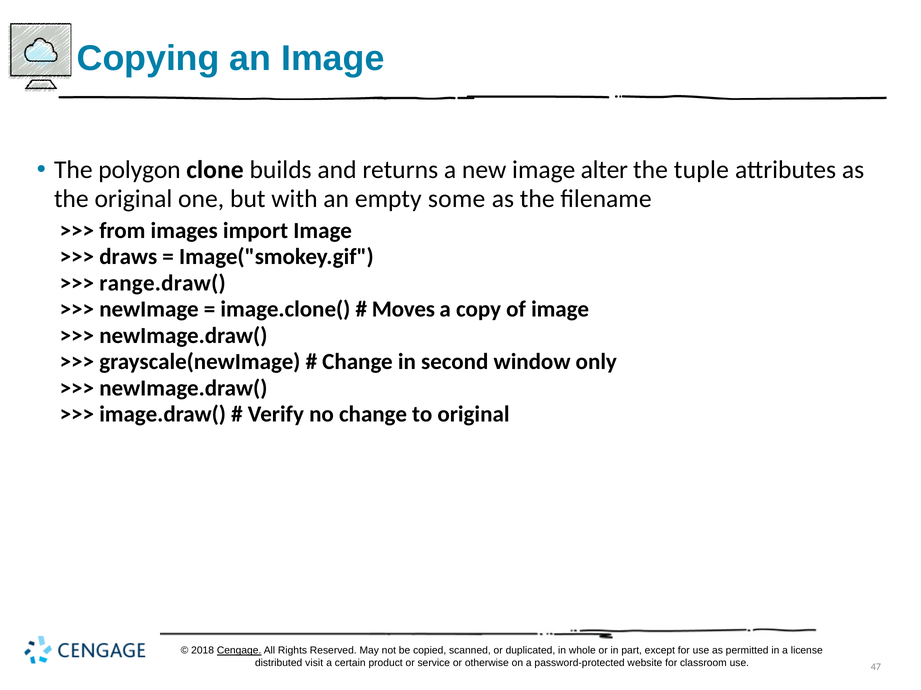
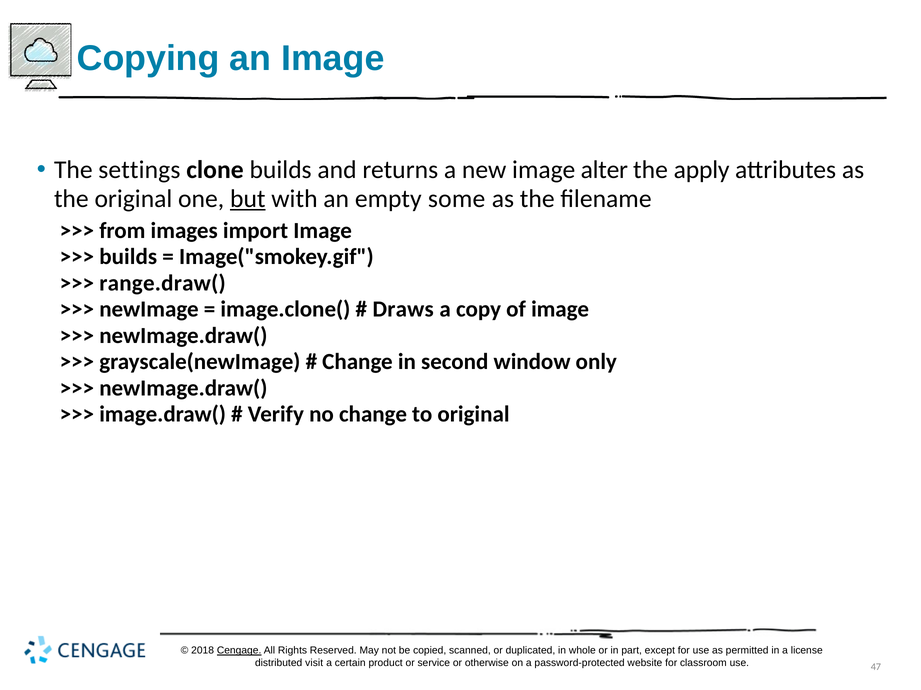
polygon: polygon -> settings
tuple: tuple -> apply
but underline: none -> present
draws at (128, 257): draws -> builds
Moves: Moves -> Draws
